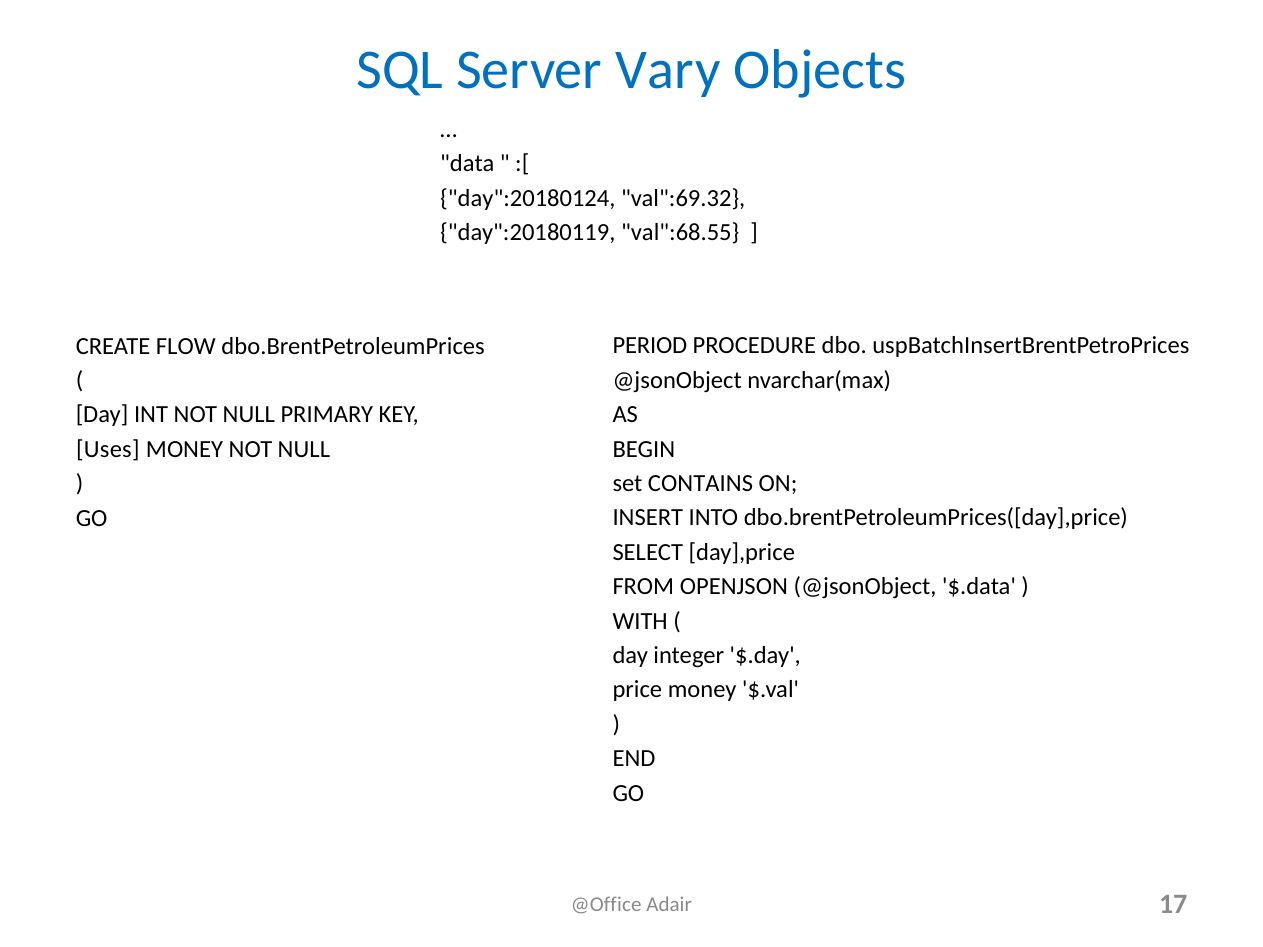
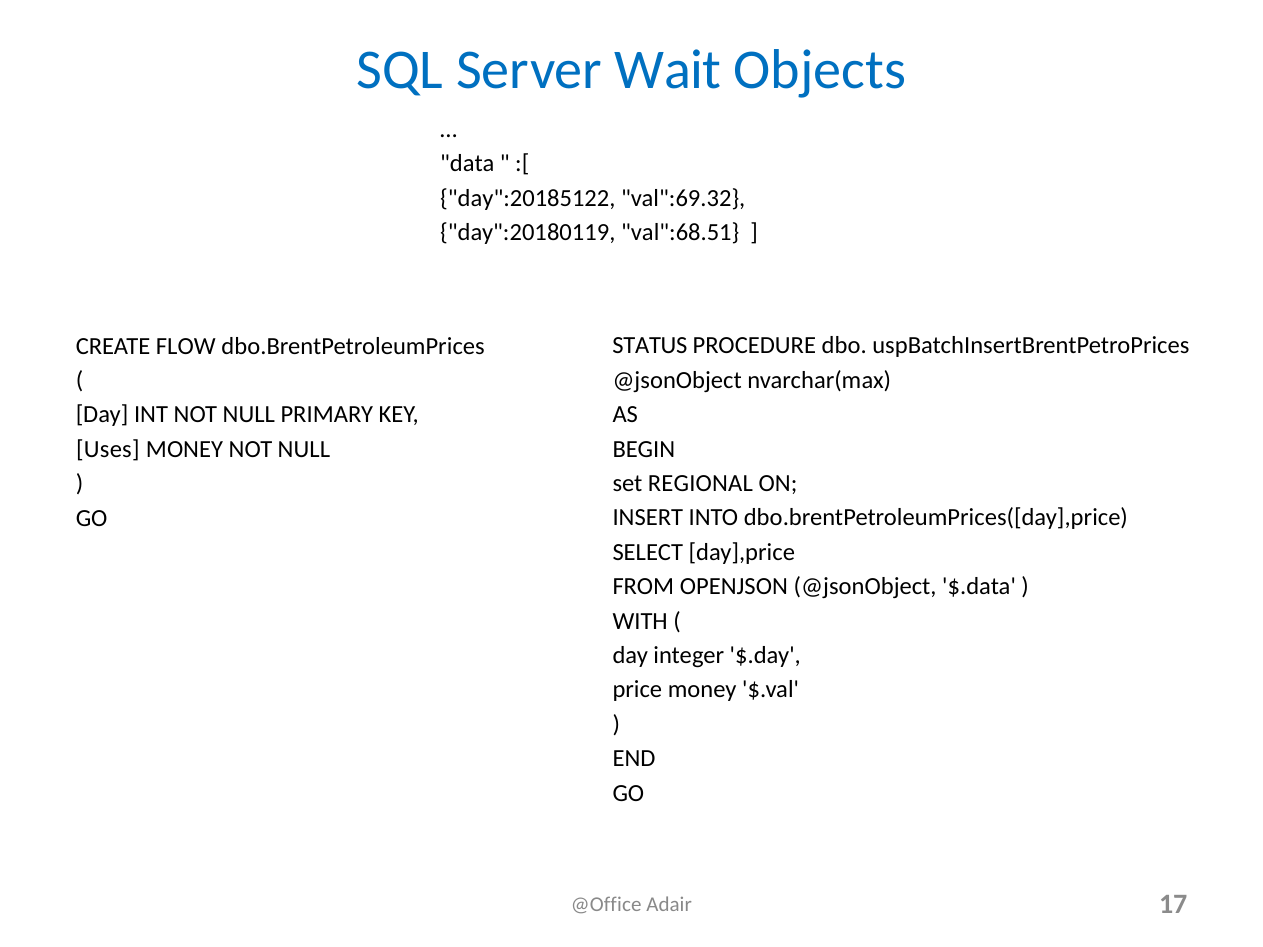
Vary: Vary -> Wait
day":20180124: day":20180124 -> day":20185122
val":68.55: val":68.55 -> val":68.51
PERIOD: PERIOD -> STATUS
CONTAINS: CONTAINS -> REGIONAL
